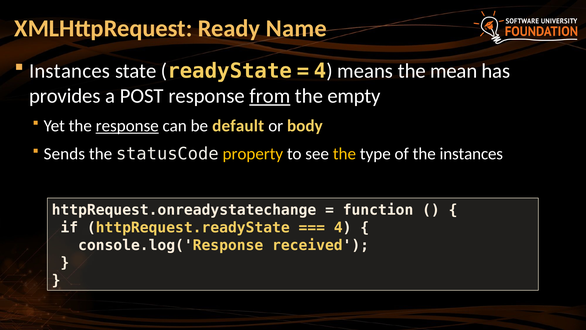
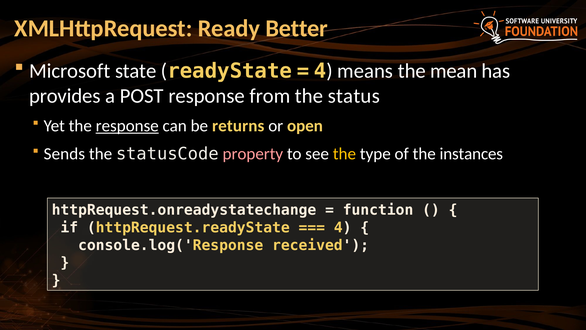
Name: Name -> Better
Instances at (70, 71): Instances -> Microsoft
from underline: present -> none
empty: empty -> status
default: default -> returns
body: body -> open
property colour: yellow -> pink
